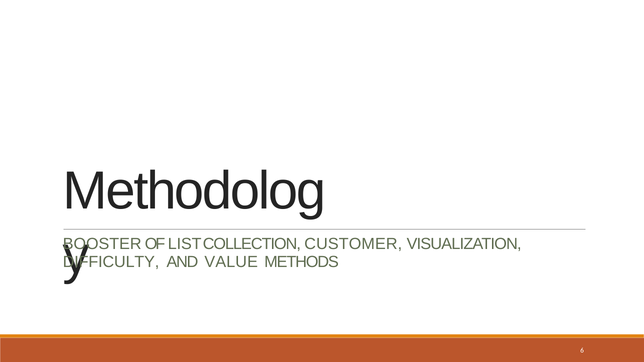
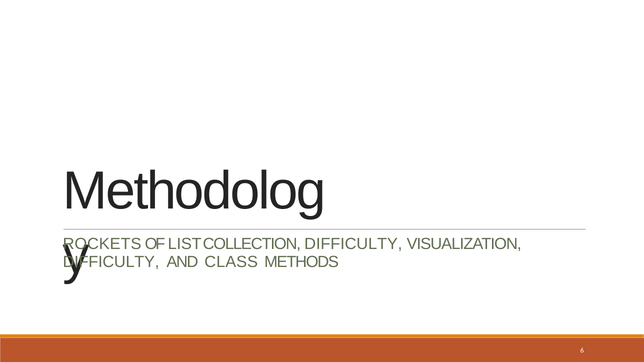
BOOSTER: BOOSTER -> ROCKETS
COLLECTION CUSTOMER: CUSTOMER -> DIFFICULTY
VALUE: VALUE -> CLASS
